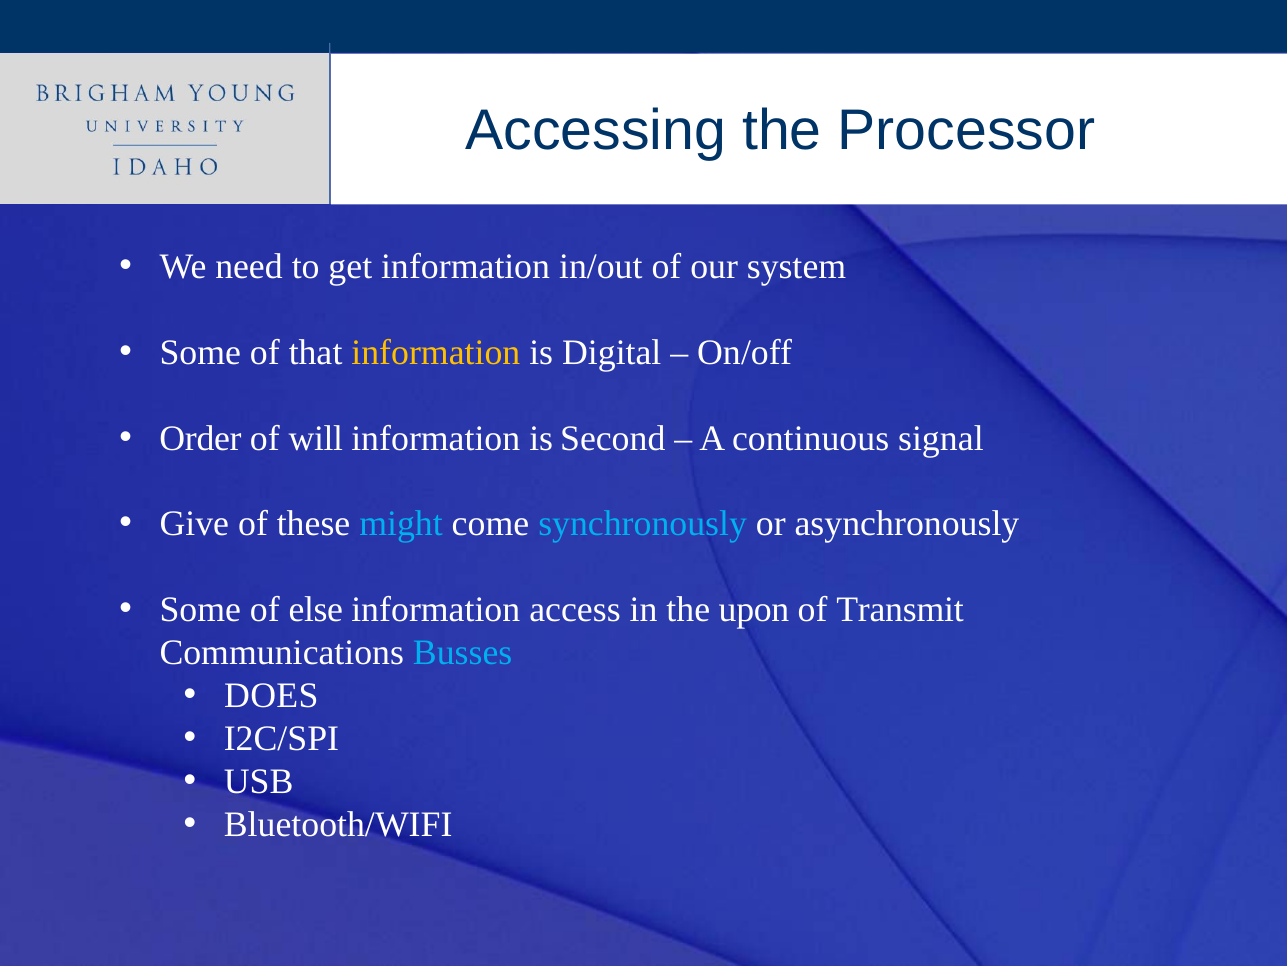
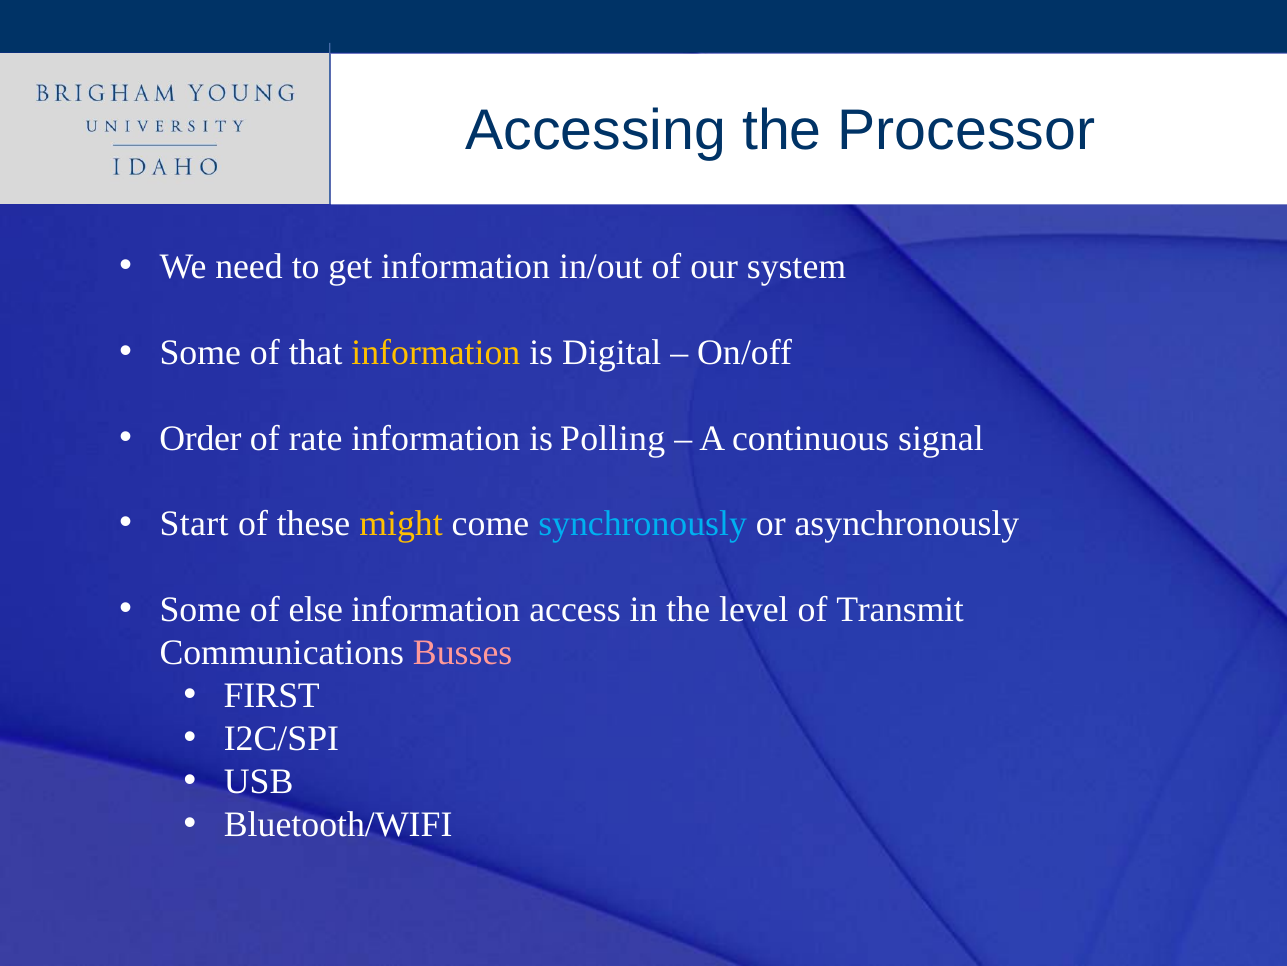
will: will -> rate
Second: Second -> Polling
Give: Give -> Start
might colour: light blue -> yellow
upon: upon -> level
Busses colour: light blue -> pink
DOES: DOES -> FIRST
